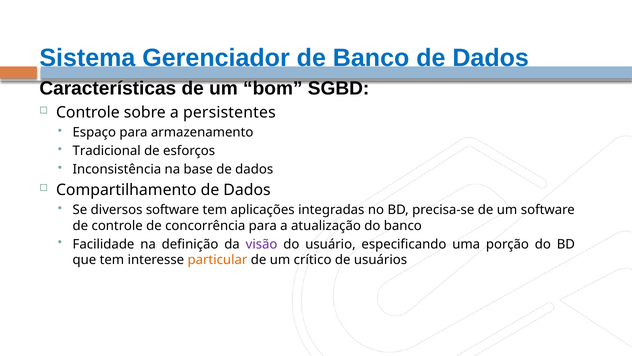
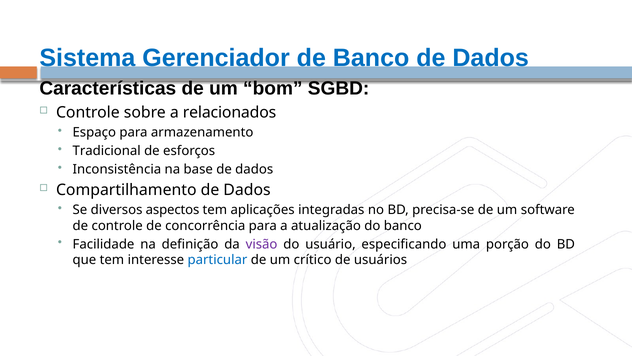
persistentes: persistentes -> relacionados
diversos software: software -> aspectos
particular colour: orange -> blue
